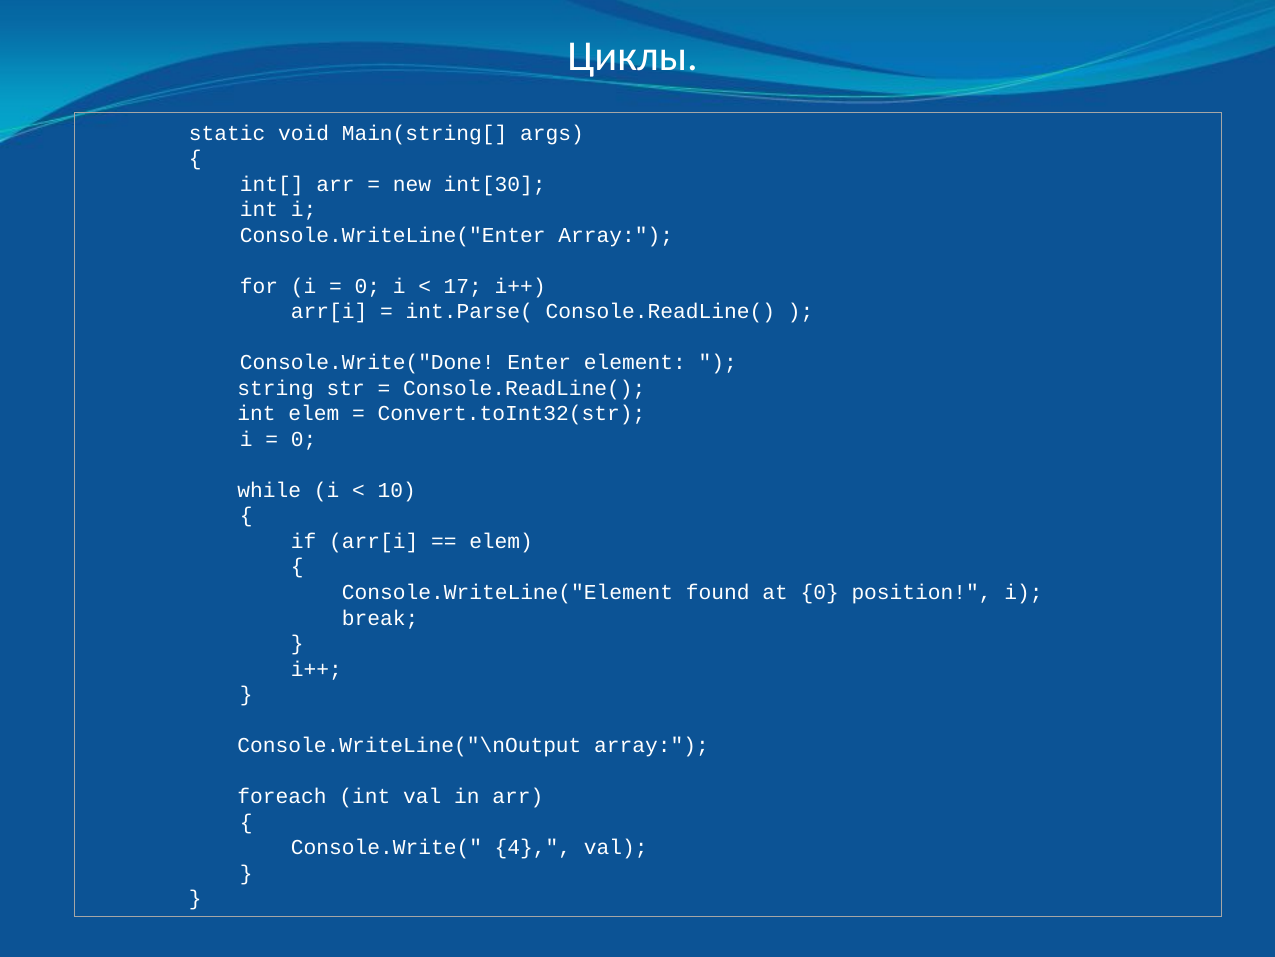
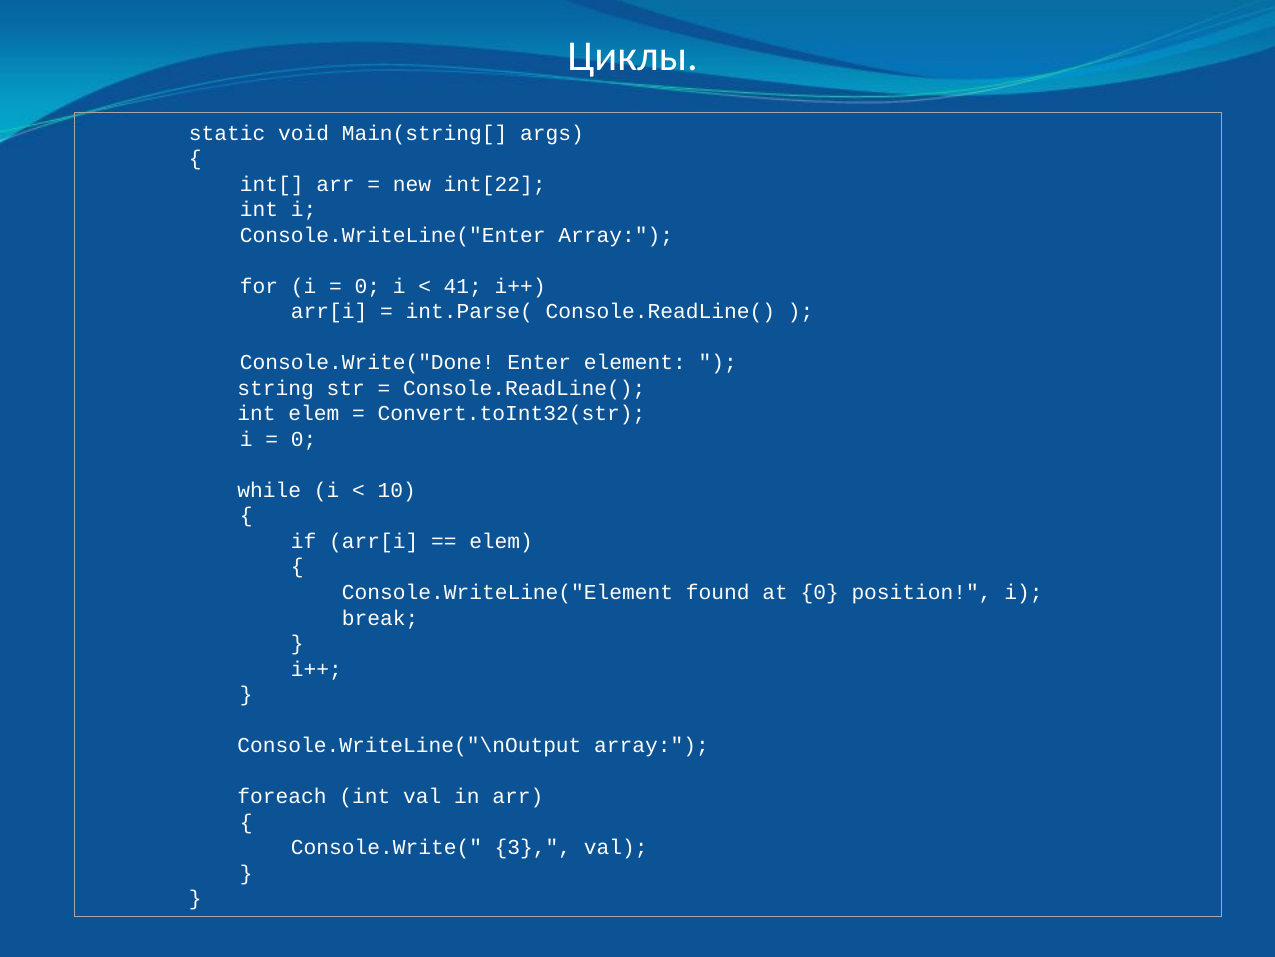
int[30: int[30 -> int[22
17: 17 -> 41
4: 4 -> 3
